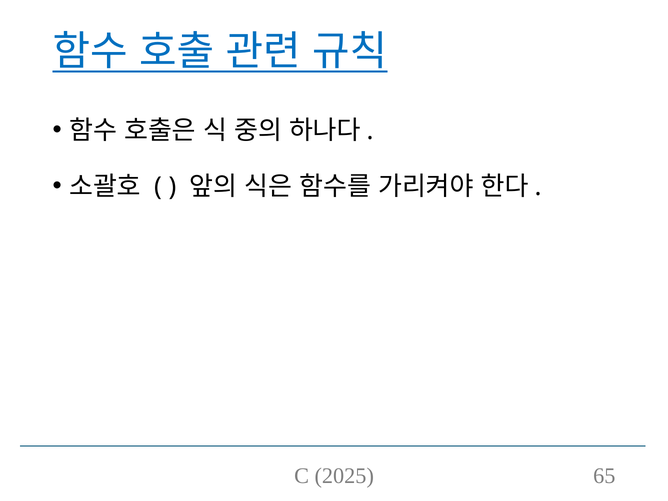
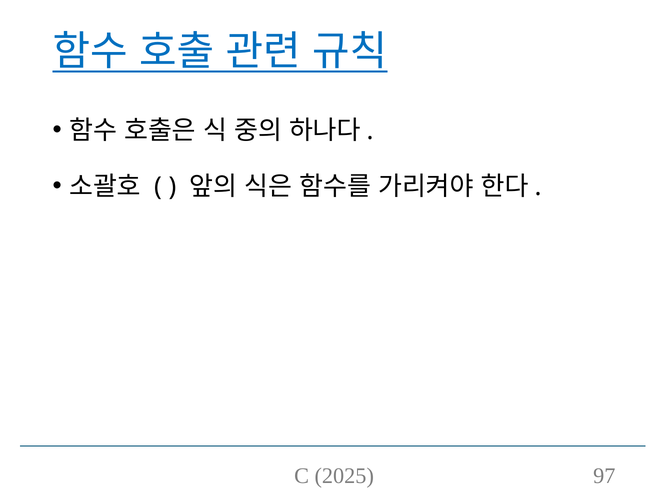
65: 65 -> 97
